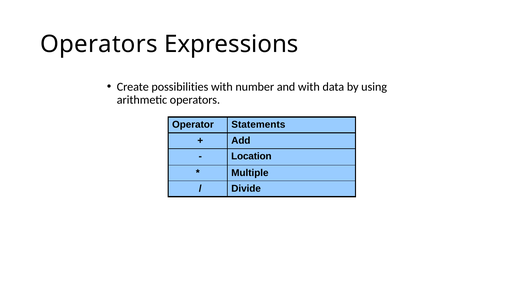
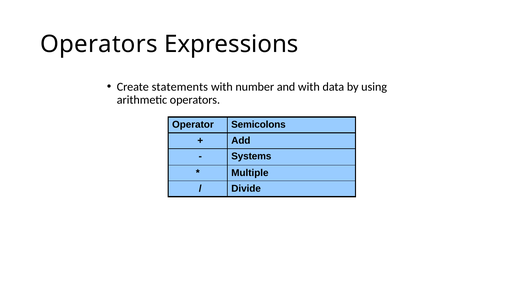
possibilities: possibilities -> statements
Statements: Statements -> Semicolons
Location: Location -> Systems
